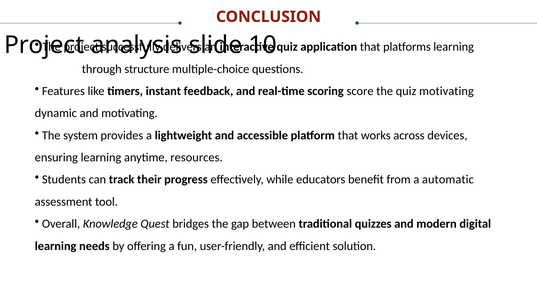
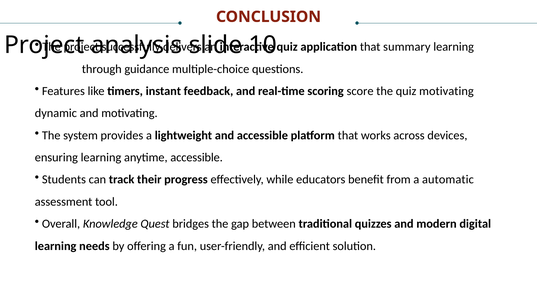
platforms: platforms -> summary
structure: structure -> guidance
anytime resources: resources -> accessible
